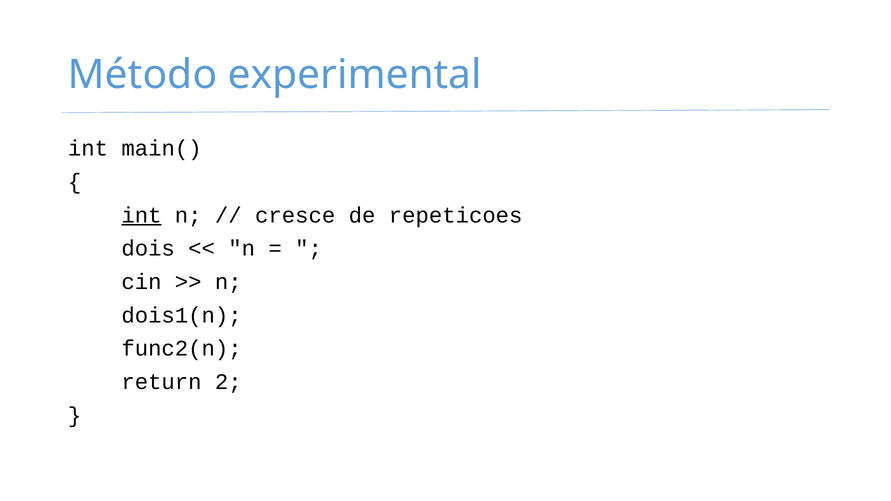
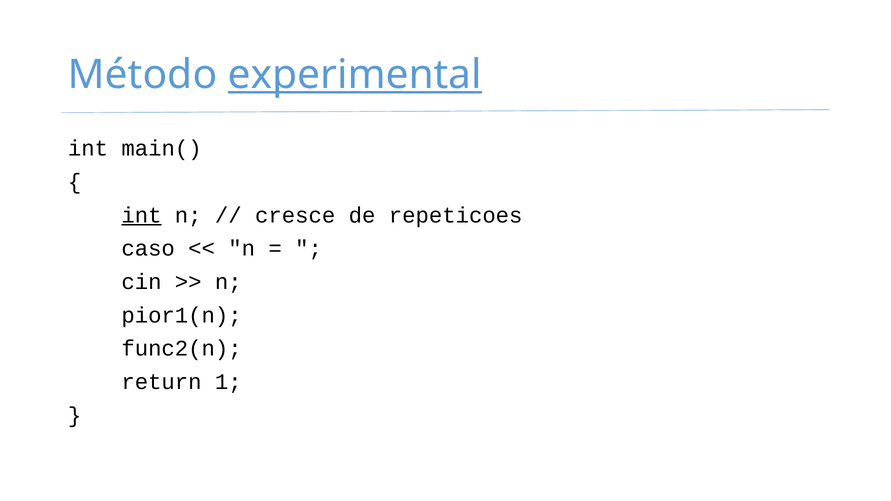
experimental underline: none -> present
dois: dois -> caso
dois1(n: dois1(n -> pior1(n
2: 2 -> 1
